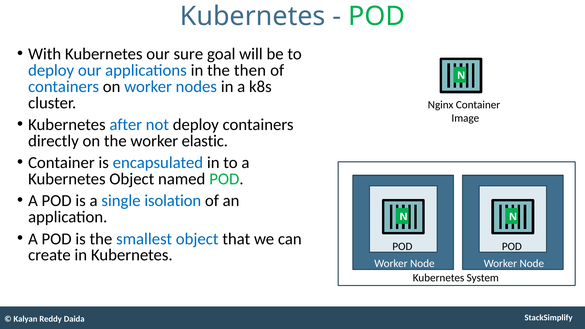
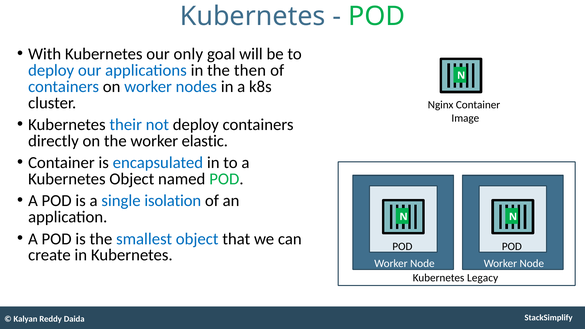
sure: sure -> only
after: after -> their
System: System -> Legacy
